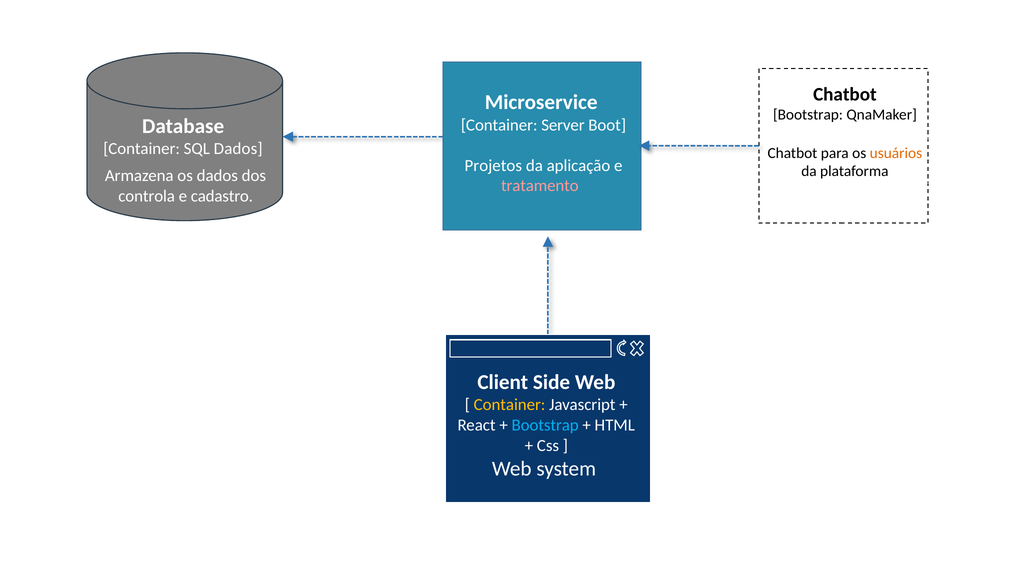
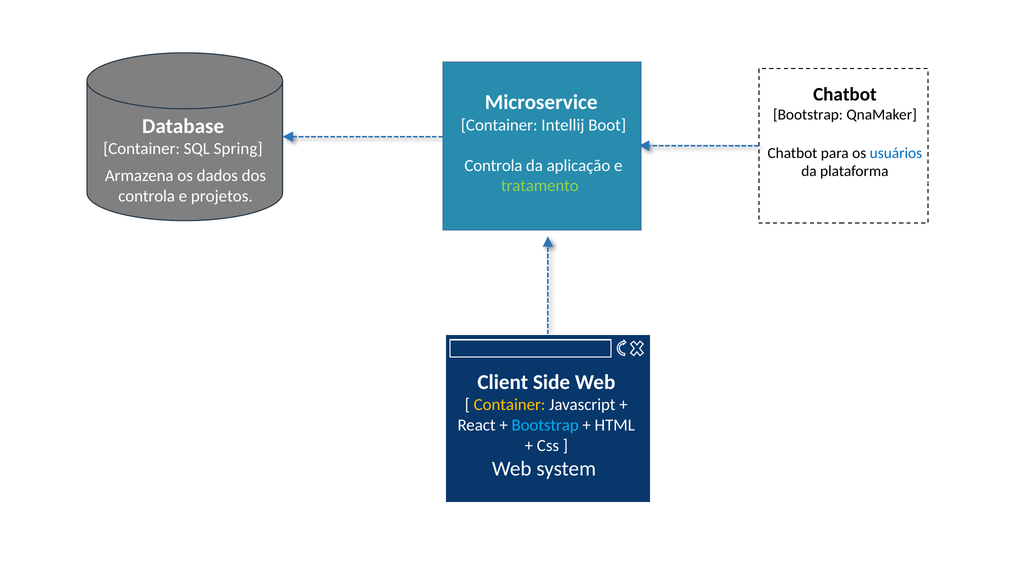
Server: Server -> Intellij
SQL Dados: Dados -> Spring
usuários colour: orange -> blue
Projetos at (493, 165): Projetos -> Controla
tratamento colour: pink -> light green
cadastro: cadastro -> projetos
